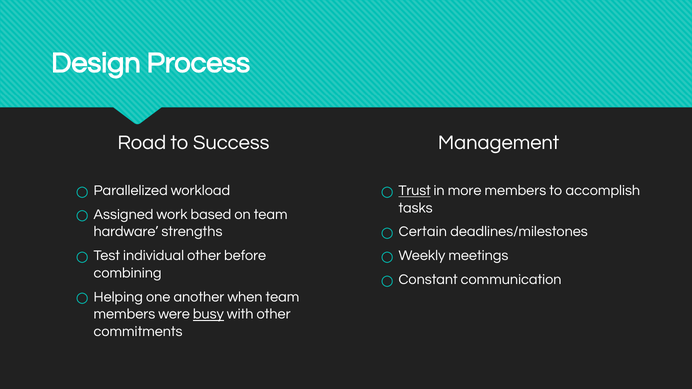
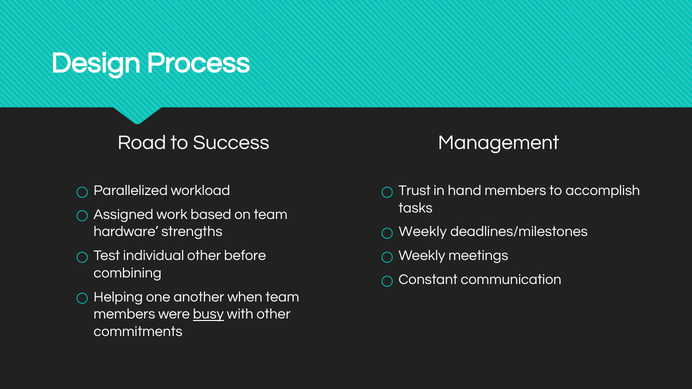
Trust underline: present -> none
more: more -> hand
Certain at (423, 232): Certain -> Weekly
